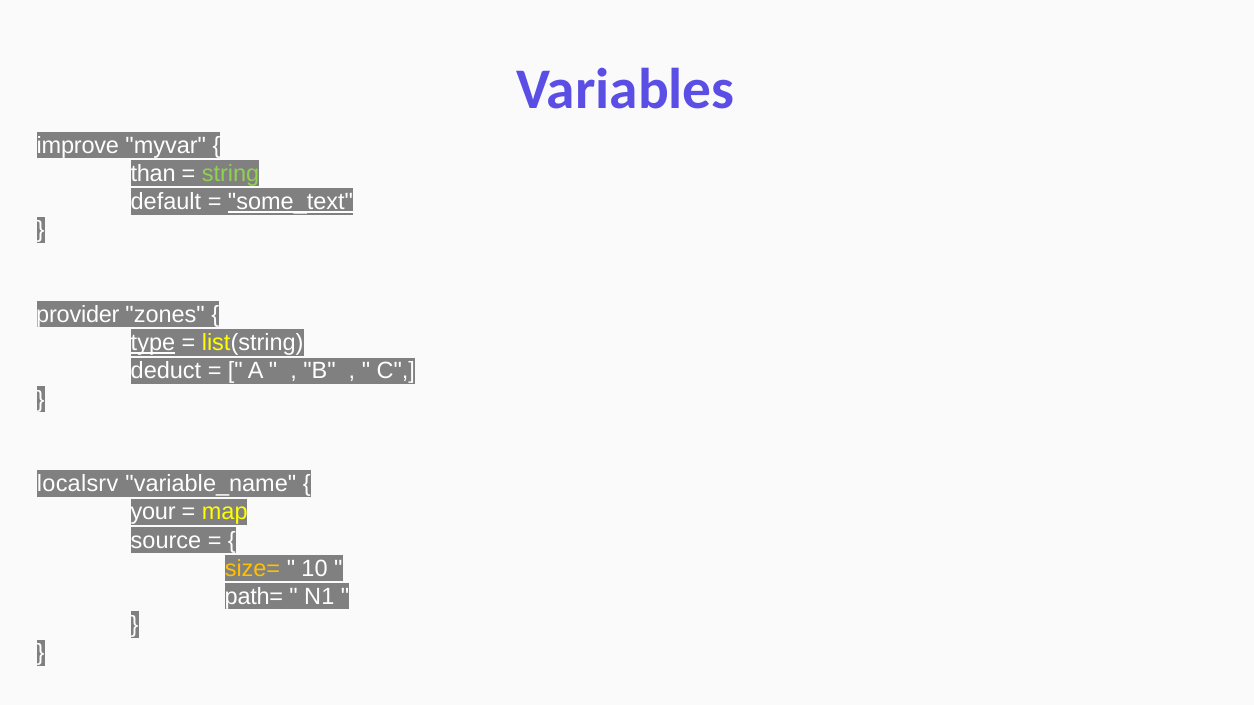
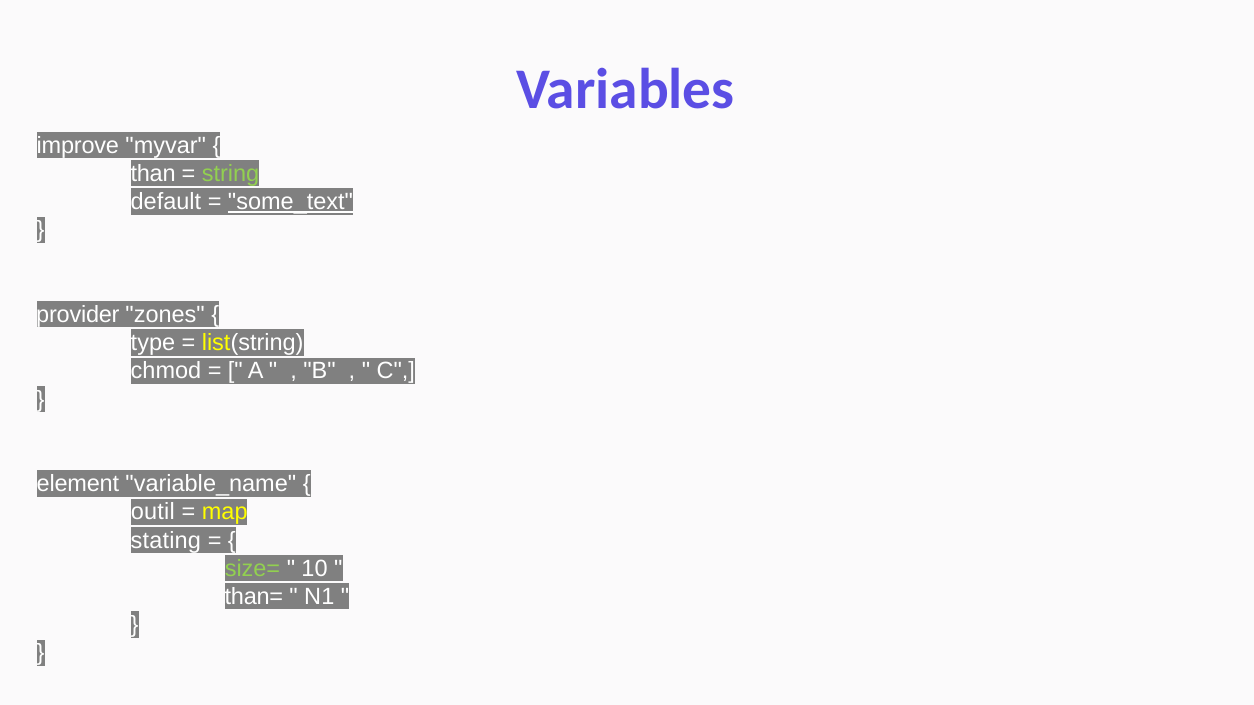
type underline: present -> none
deduct: deduct -> chmod
localsrv: localsrv -> element
your: your -> outil
source: source -> stating
size= colour: yellow -> light green
path=: path= -> than=
